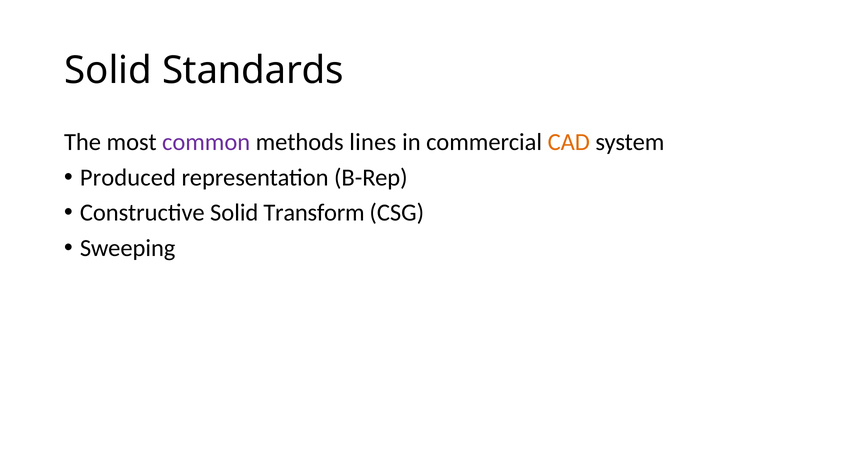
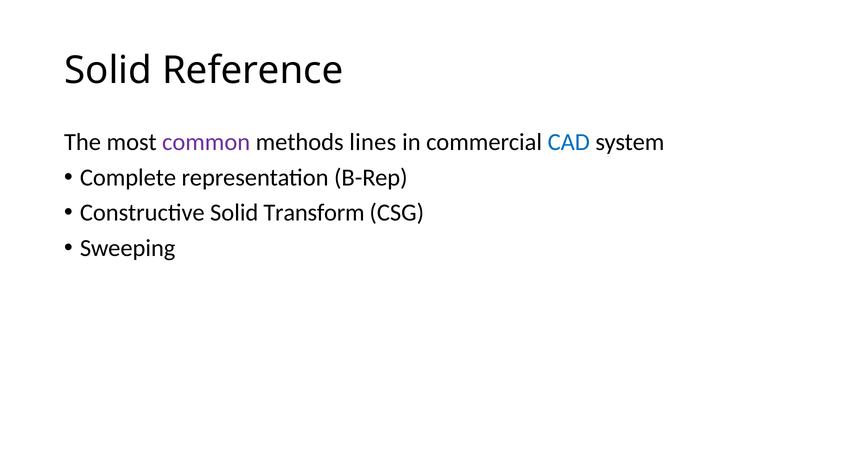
Standards: Standards -> Reference
CAD colour: orange -> blue
Produced: Produced -> Complete
